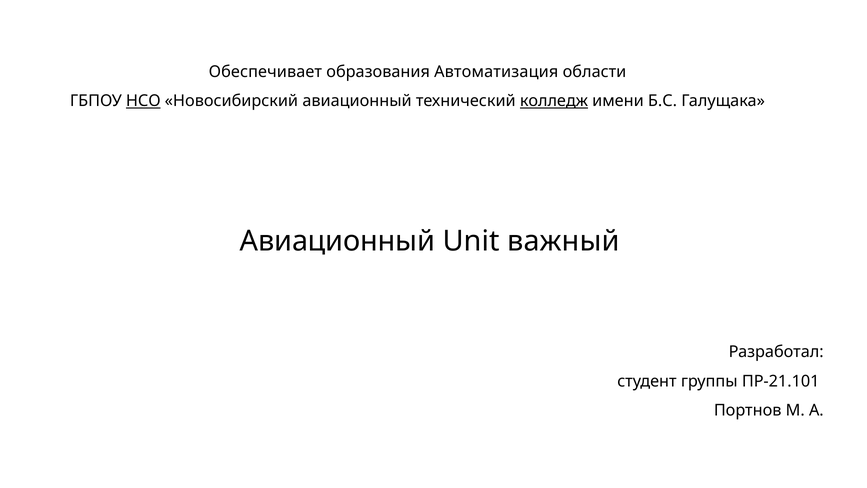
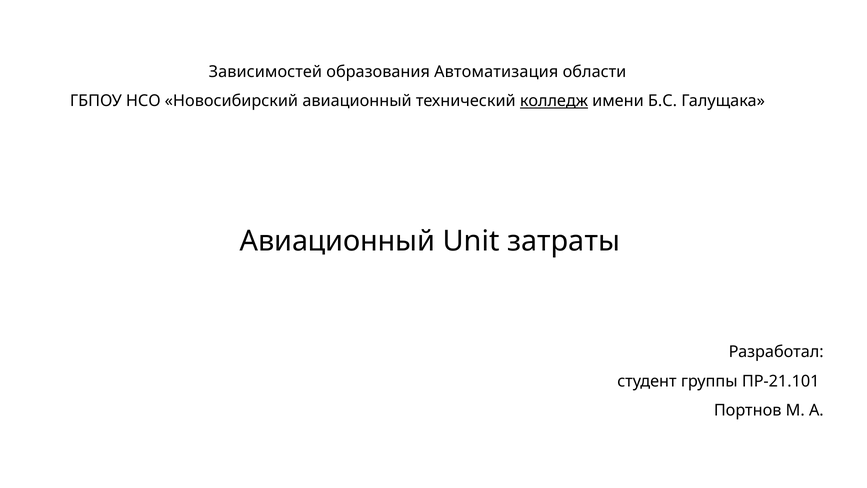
Обеспечивает: Обеспечивает -> Зависимостей
НСО underline: present -> none
важный: важный -> затраты
